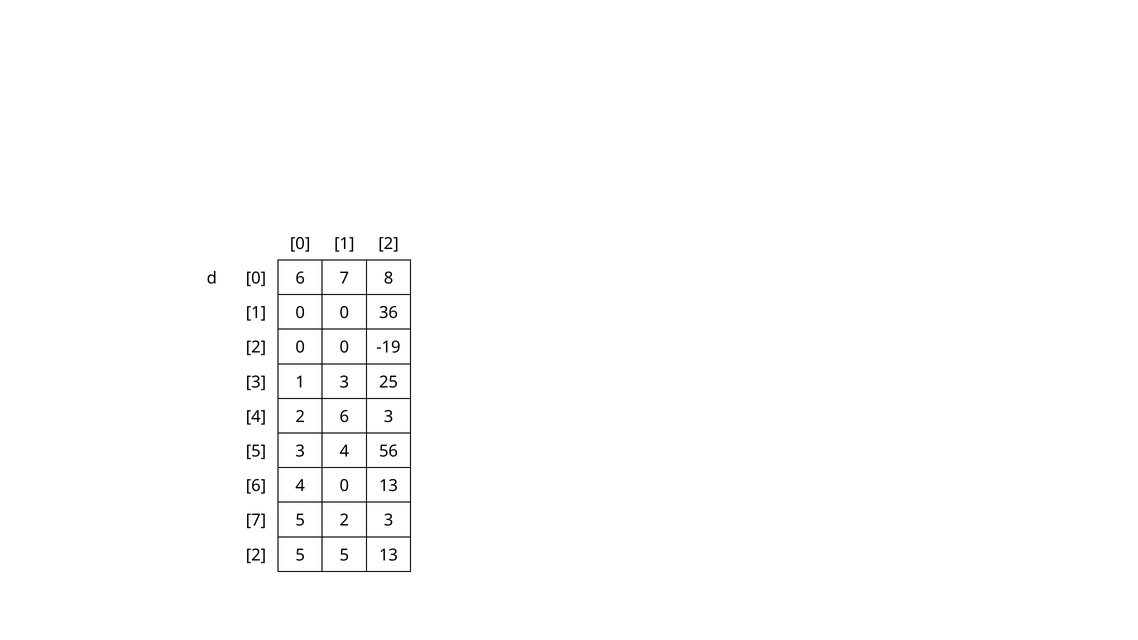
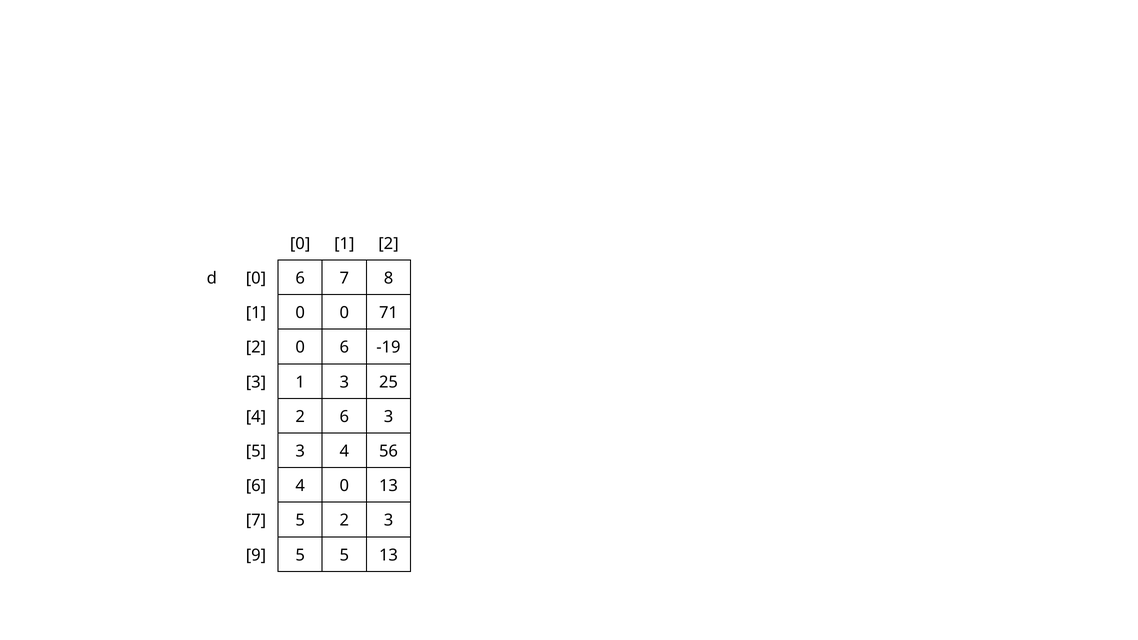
36: 36 -> 71
2 0 0: 0 -> 6
2 at (256, 555): 2 -> 9
